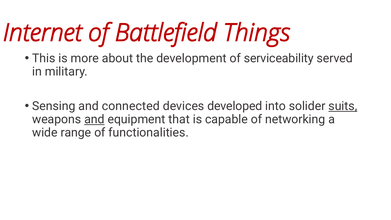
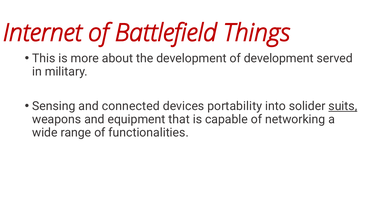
of serviceability: serviceability -> development
developed: developed -> portability
and at (94, 119) underline: present -> none
